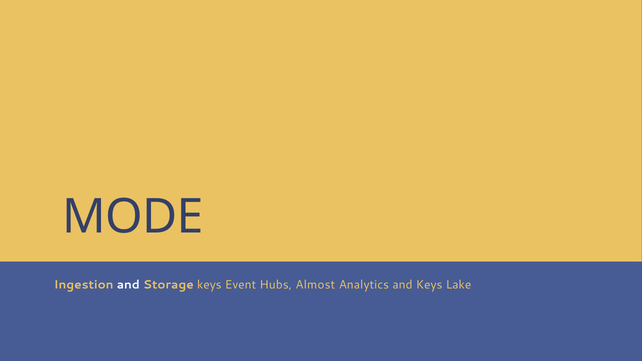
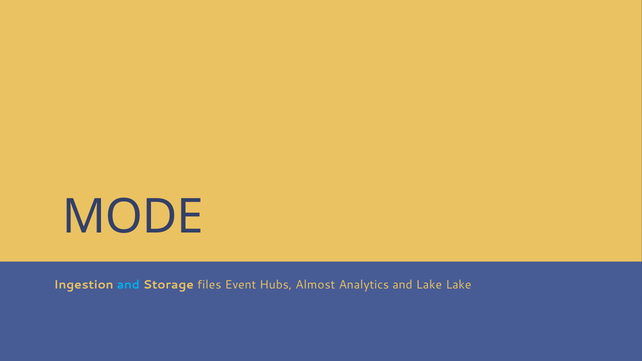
and at (128, 285) colour: white -> light blue
Storage keys: keys -> files
and Keys: Keys -> Lake
